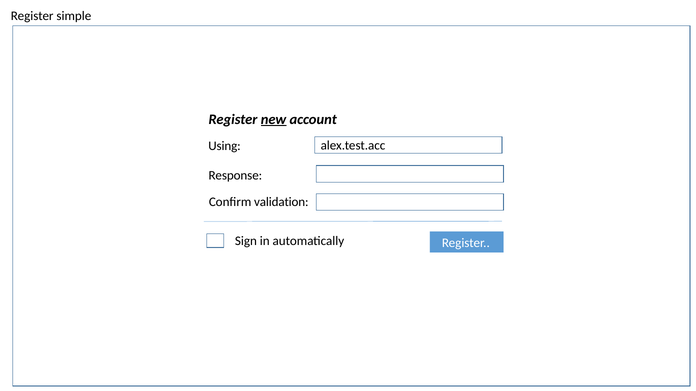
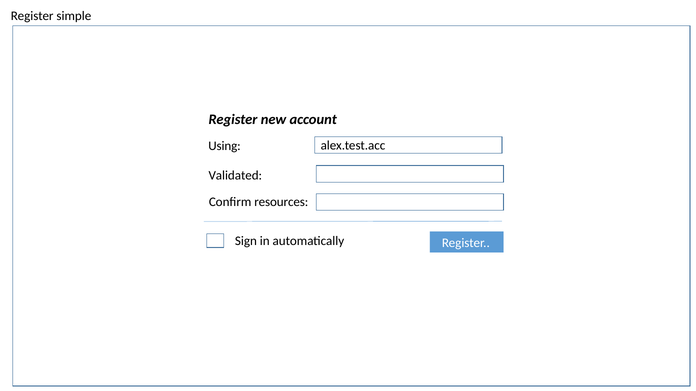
new underline: present -> none
Response: Response -> Validated
validation: validation -> resources
